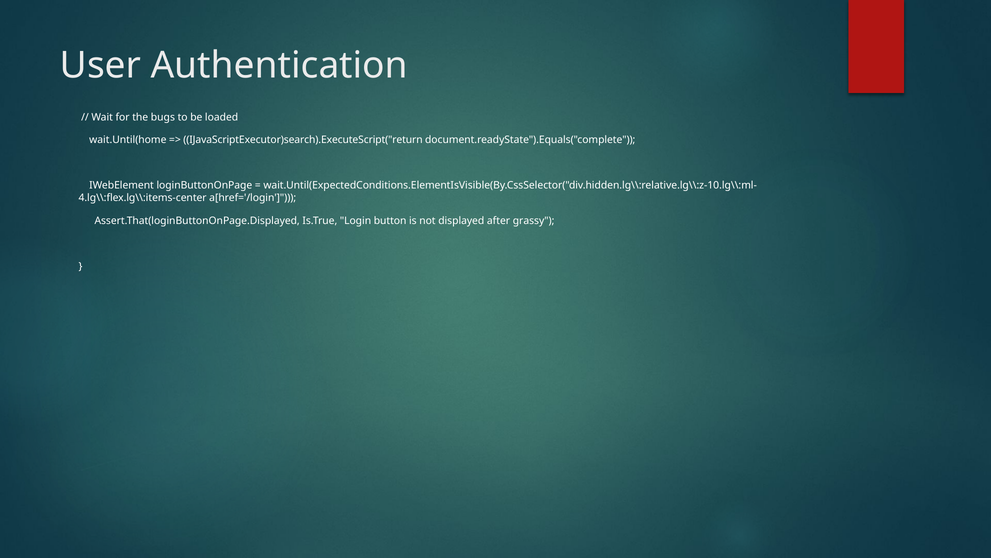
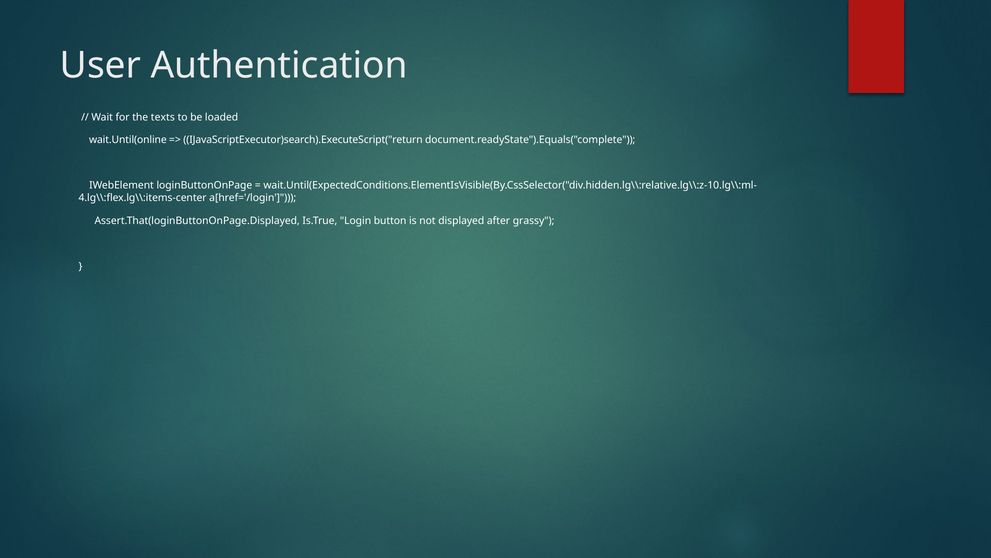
bugs: bugs -> texts
wait.Until(home: wait.Until(home -> wait.Until(online
